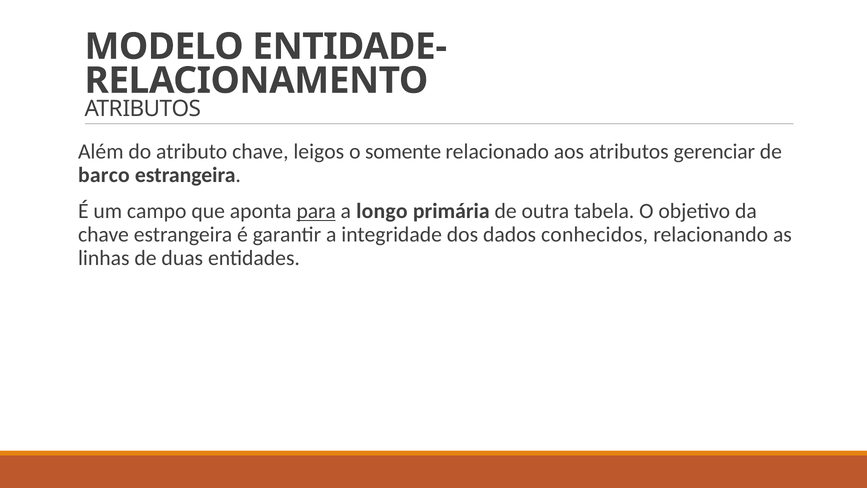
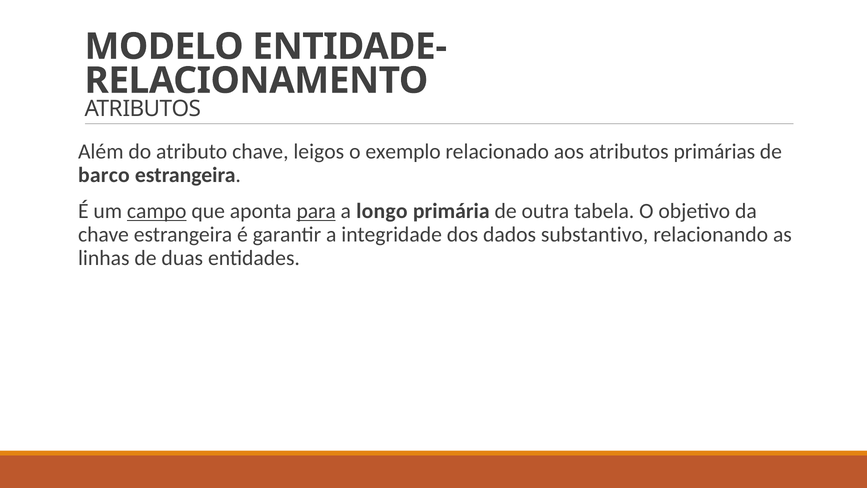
somente: somente -> exemplo
gerenciar: gerenciar -> primárias
campo underline: none -> present
conhecidos: conhecidos -> substantivo
